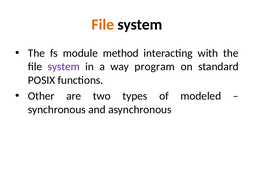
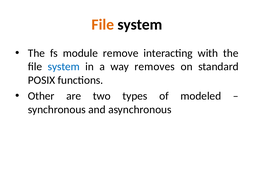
method: method -> remove
system at (64, 67) colour: purple -> blue
program: program -> removes
